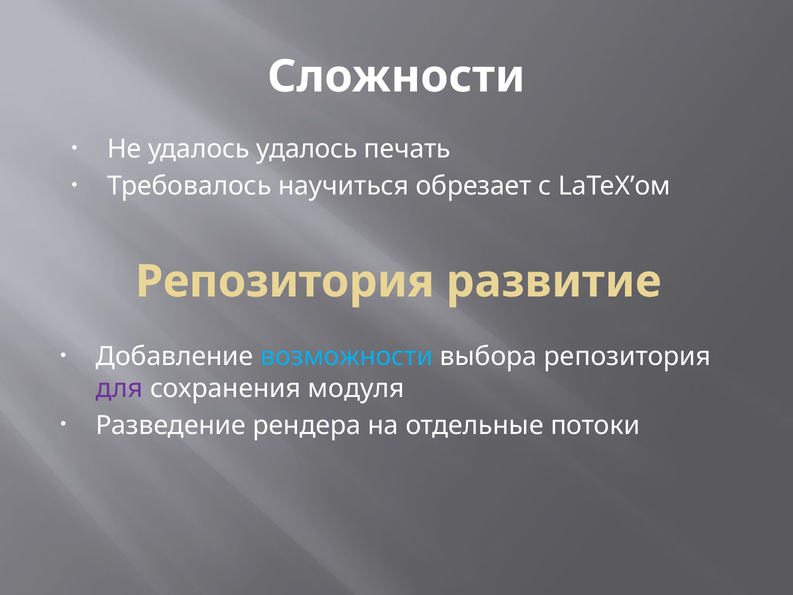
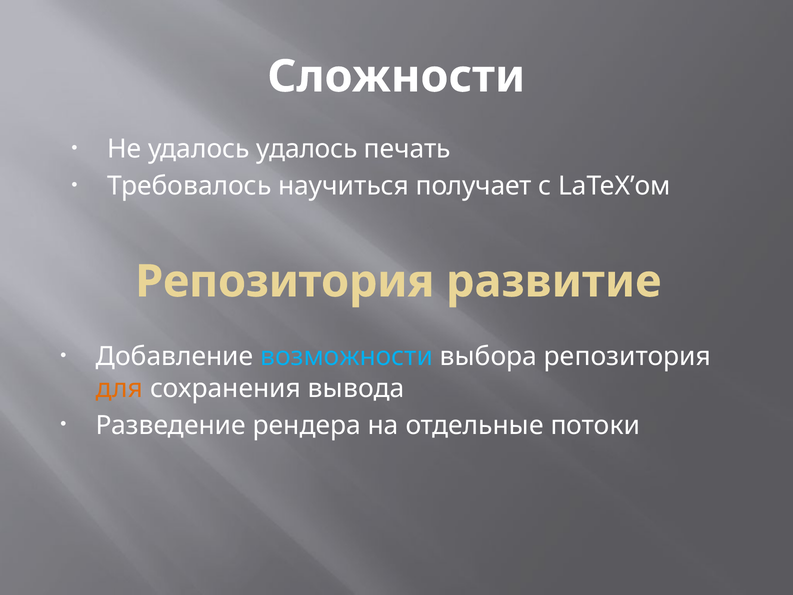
обрезает: обрезает -> получает
для colour: purple -> orange
модуля: модуля -> вывода
